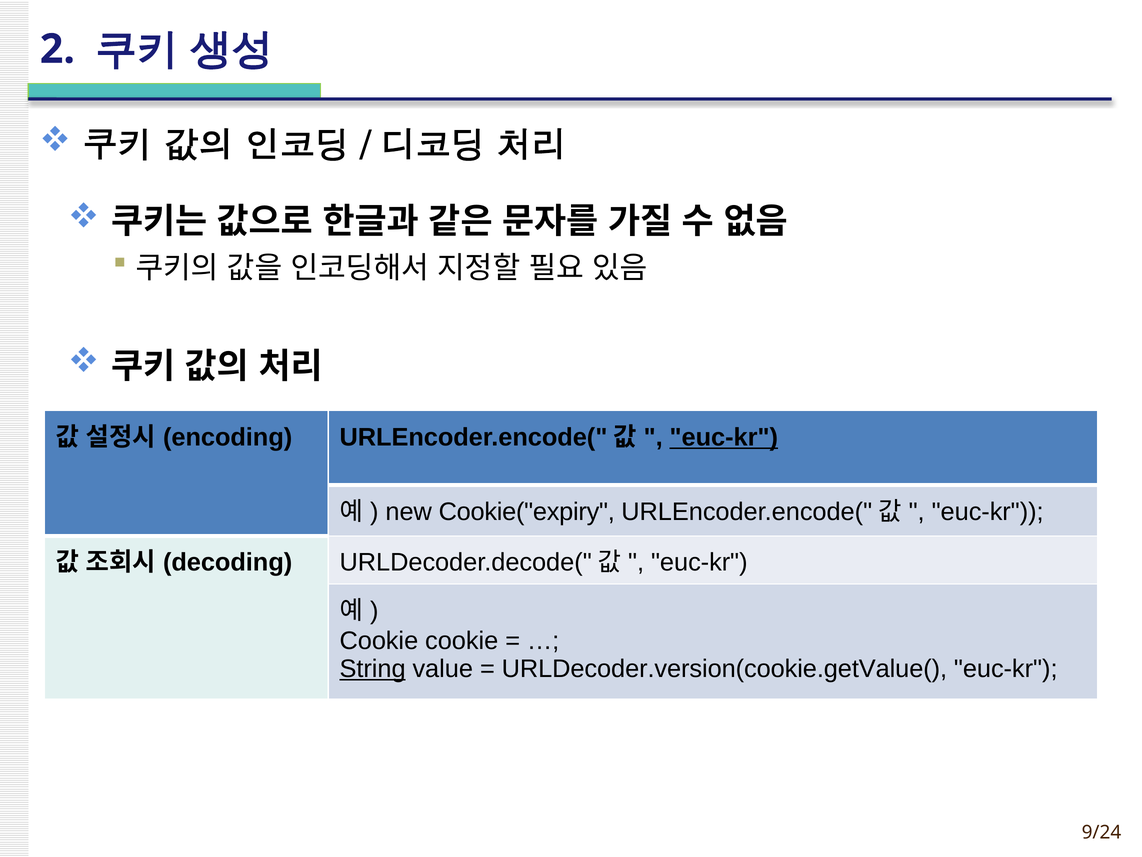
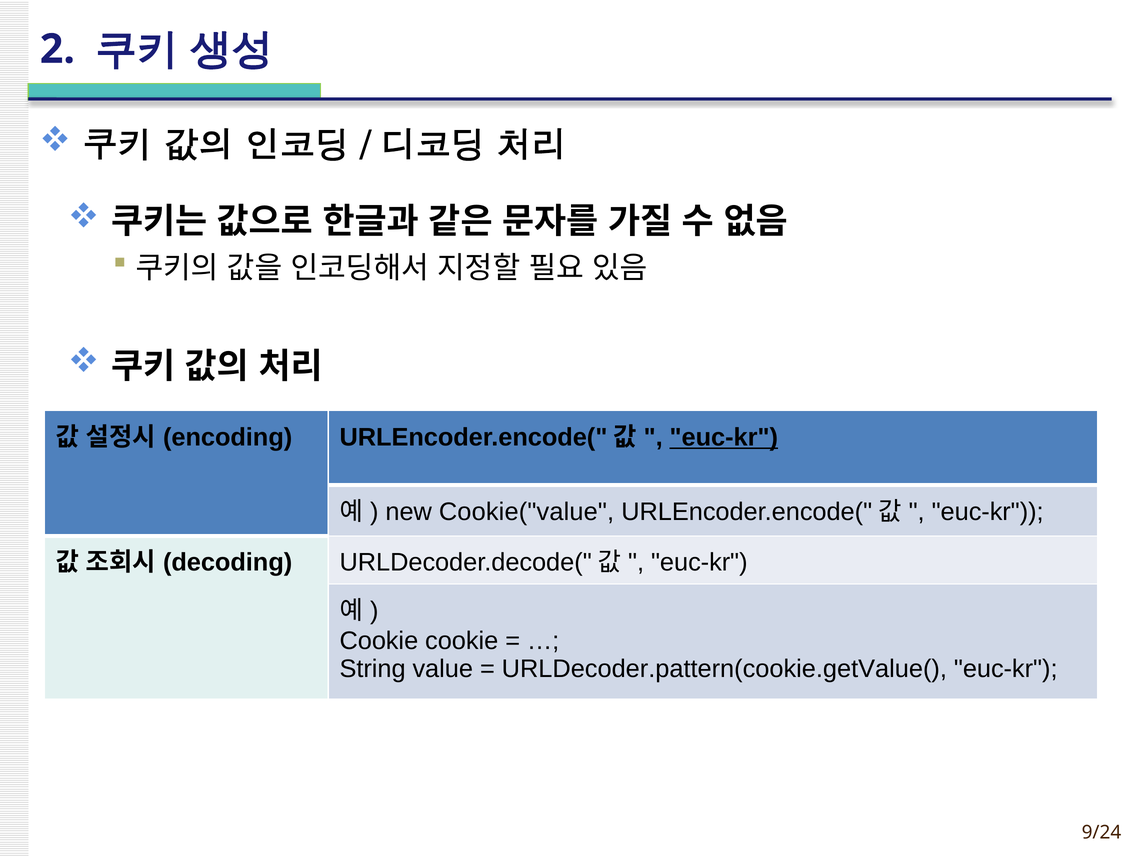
Cookie("expiry: Cookie("expiry -> Cookie("value
String underline: present -> none
URLDecoder.version(cookie.getValue(: URLDecoder.version(cookie.getValue( -> URLDecoder.pattern(cookie.getValue(
